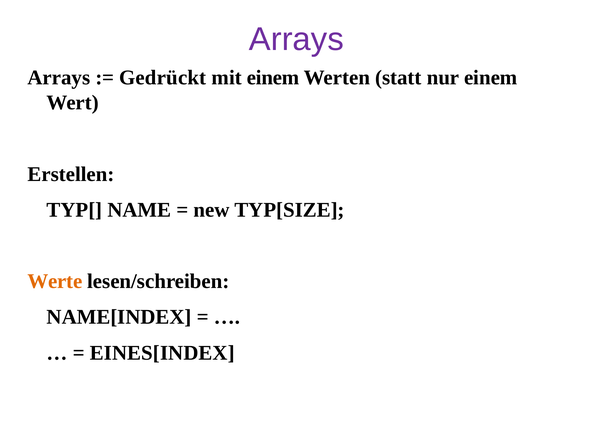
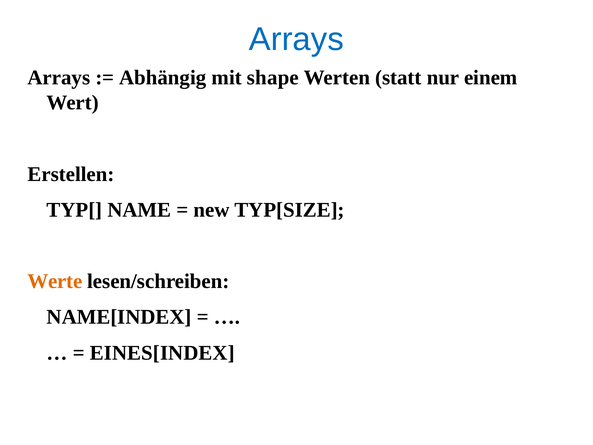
Arrays at (296, 39) colour: purple -> blue
Gedrückt: Gedrückt -> Abhängig
mit einem: einem -> shape
